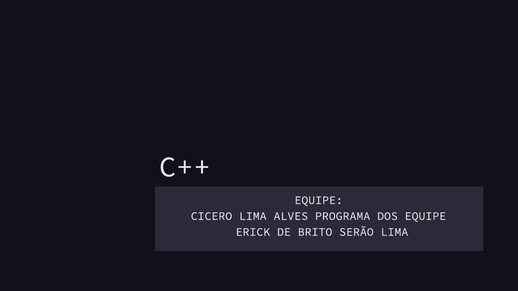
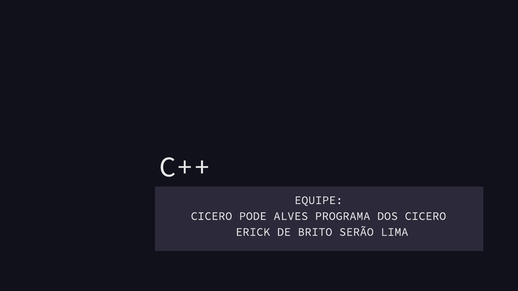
CICERO LIMA: LIMA -> PODE
DOS EQUIPE: EQUIPE -> CICERO
